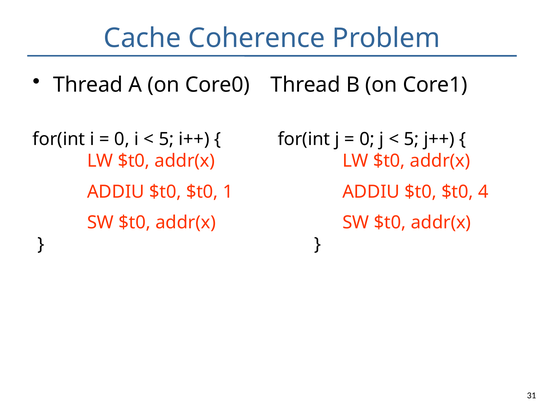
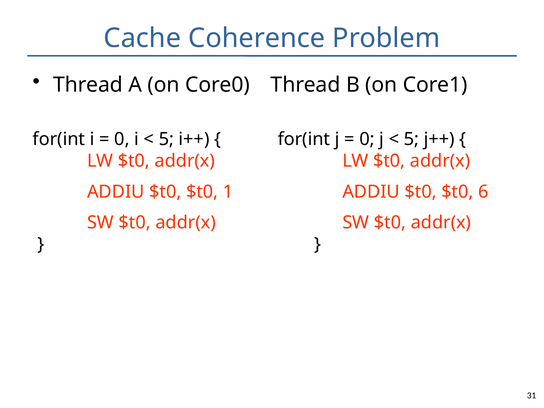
4: 4 -> 6
